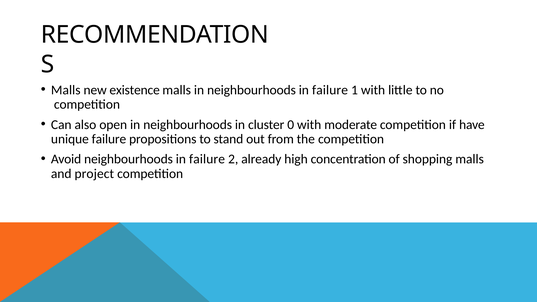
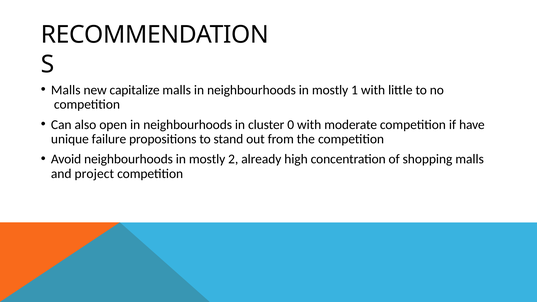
existence: existence -> capitalize
in neighbourhoods in failure: failure -> mostly
Avoid neighbourhoods in failure: failure -> mostly
